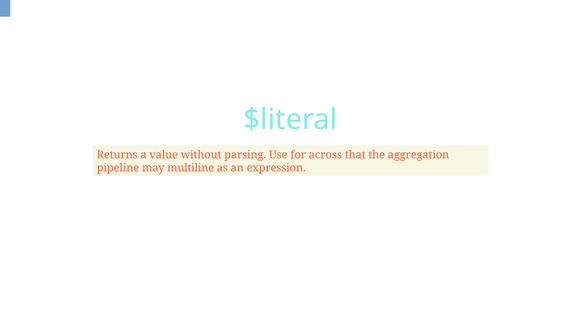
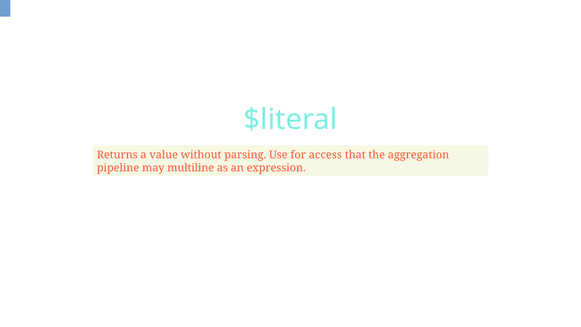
across: across -> access
